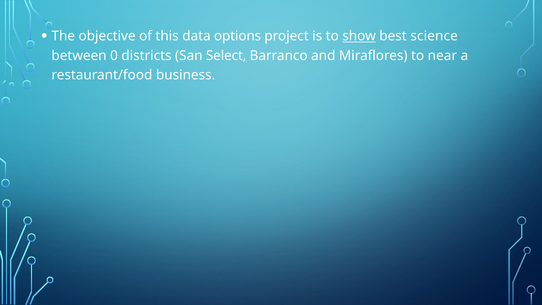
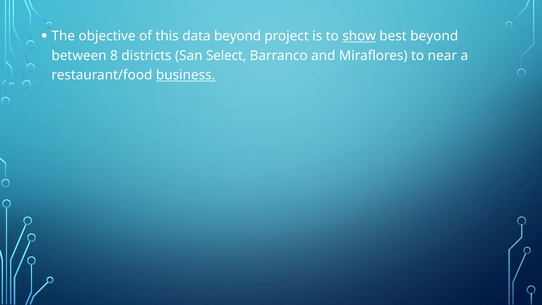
data options: options -> beyond
best science: science -> beyond
0: 0 -> 8
business underline: none -> present
